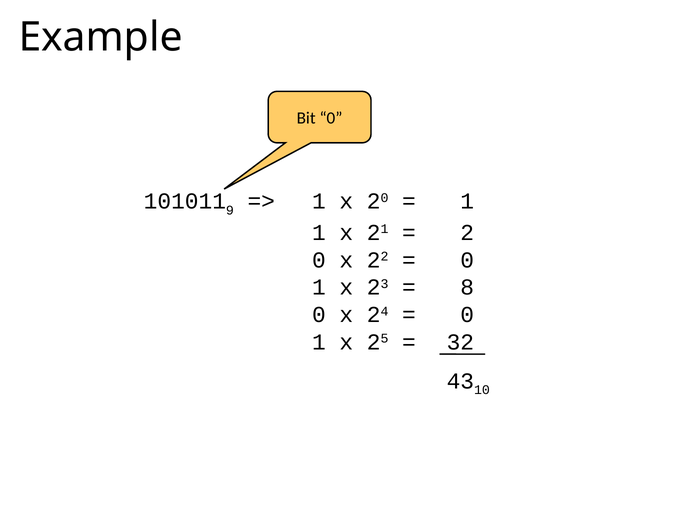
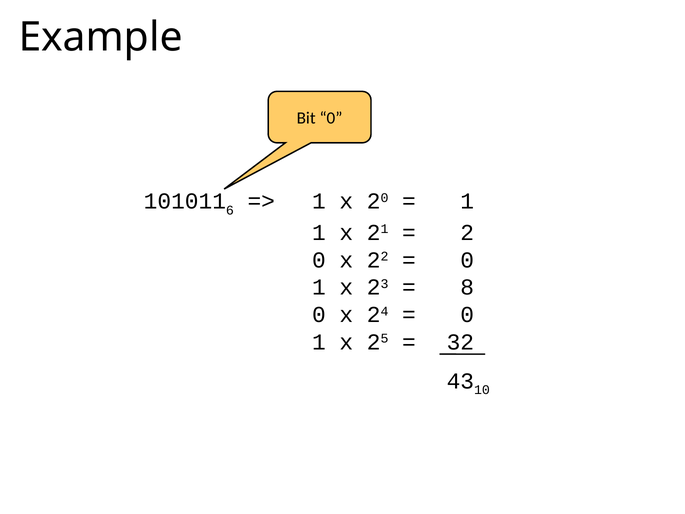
9: 9 -> 6
